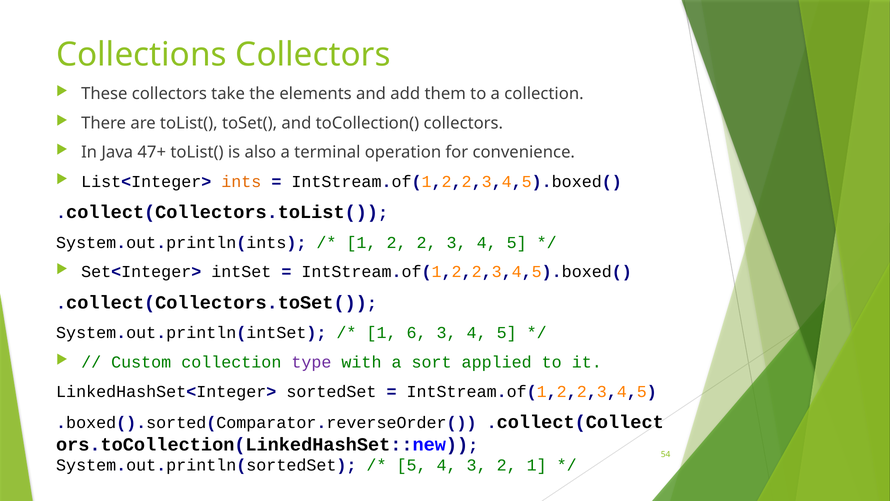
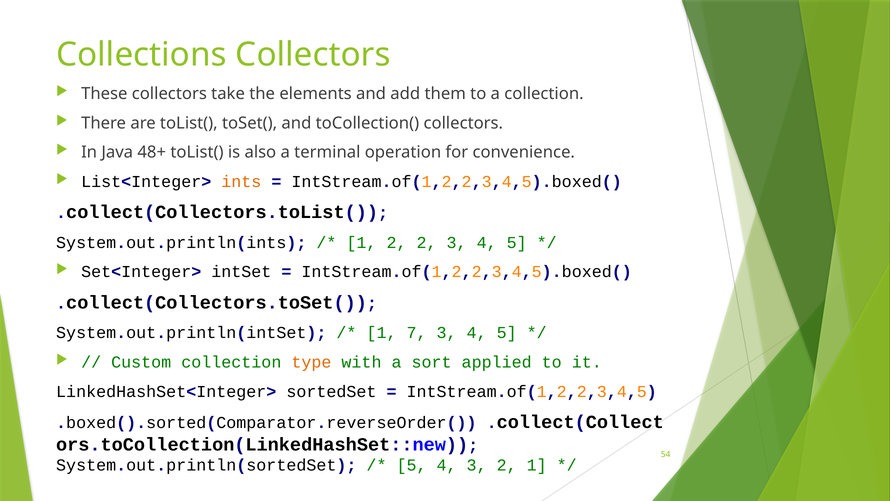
47+: 47+ -> 48+
6: 6 -> 7
type colour: purple -> orange
